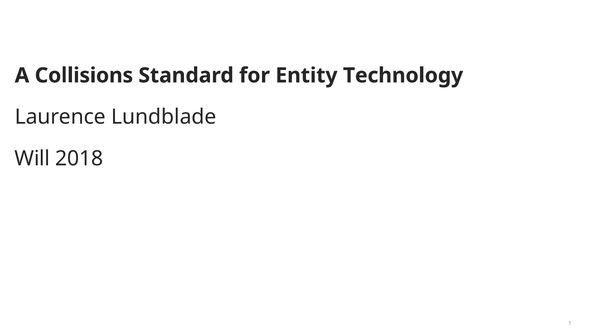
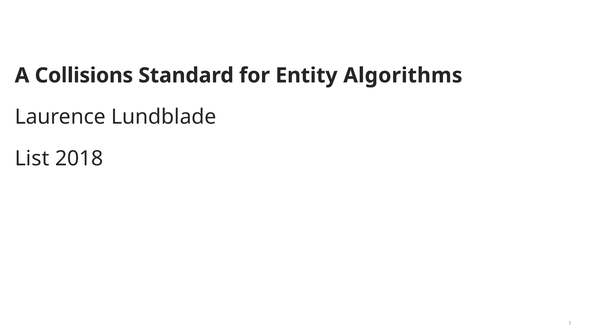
Technology: Technology -> Algorithms
Will: Will -> List
